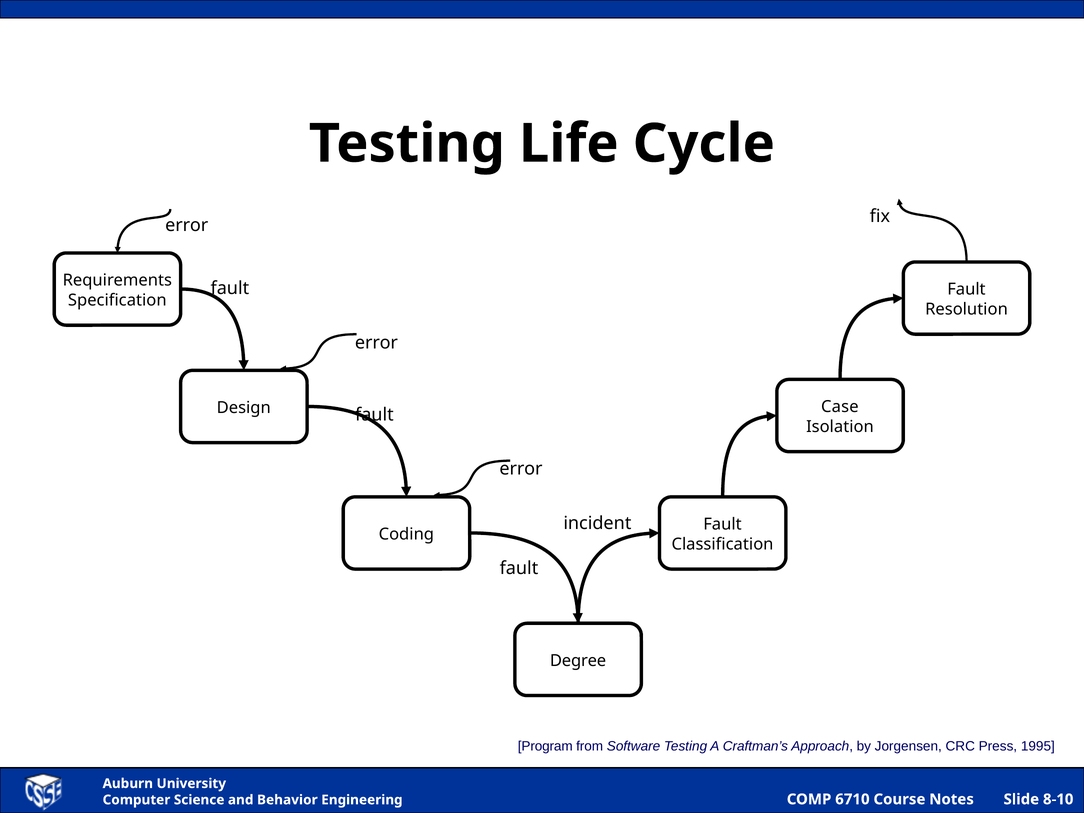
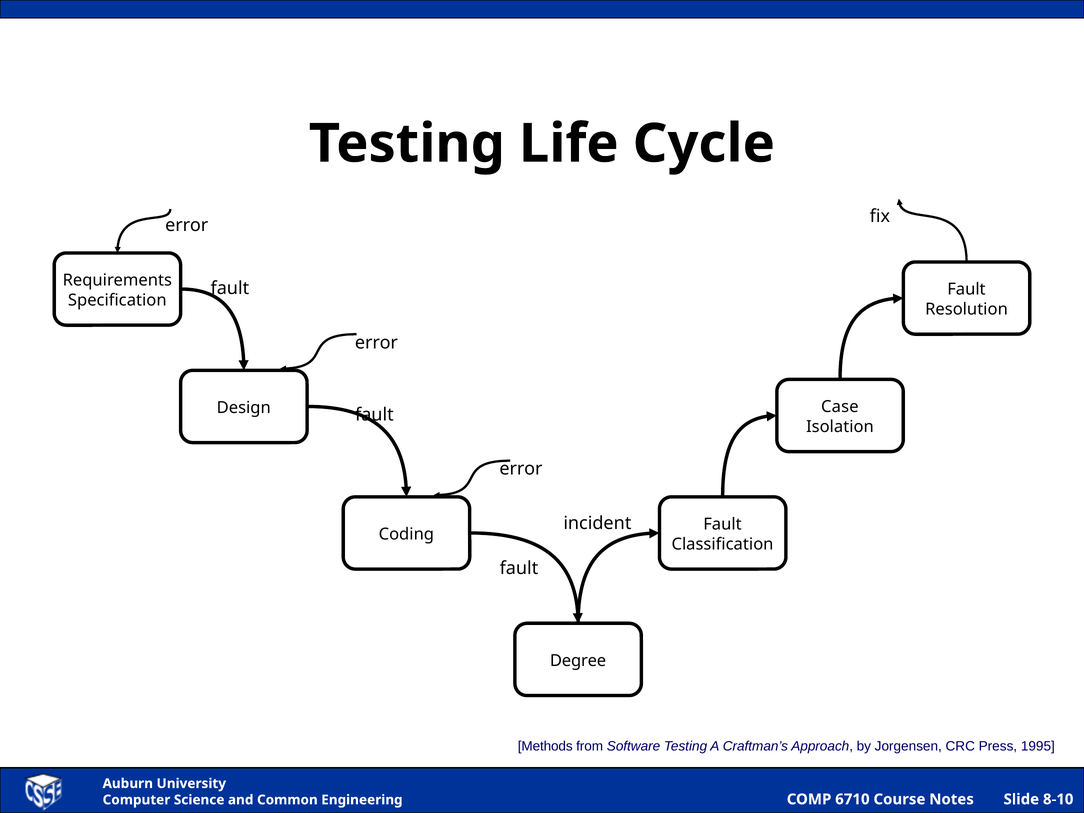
Program: Program -> Methods
Behavior: Behavior -> Common
